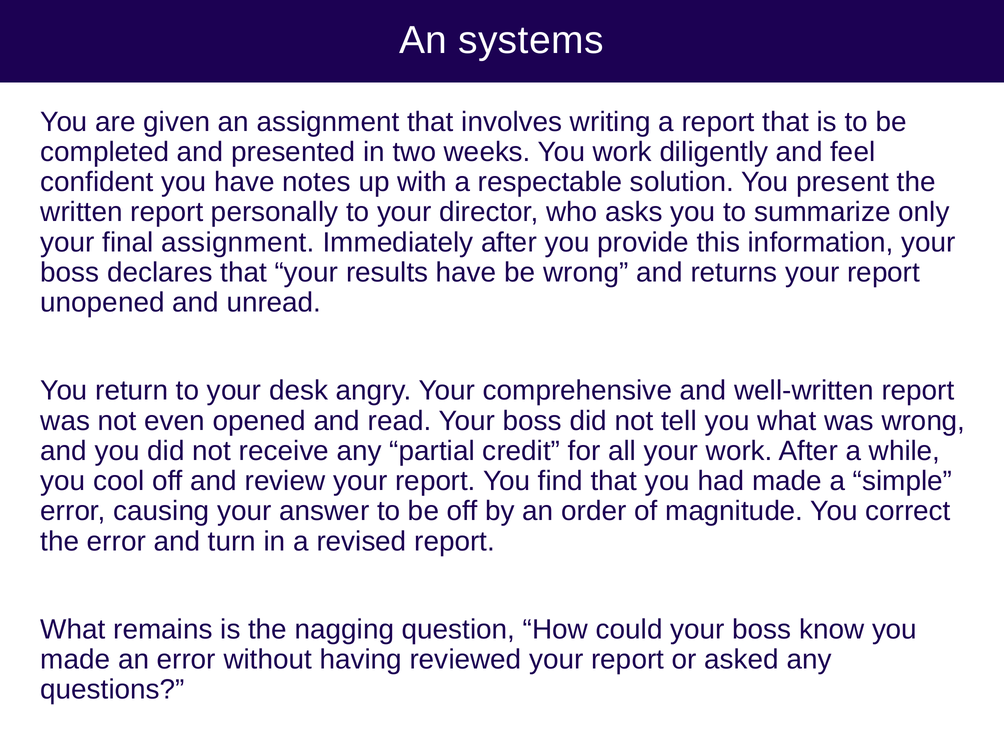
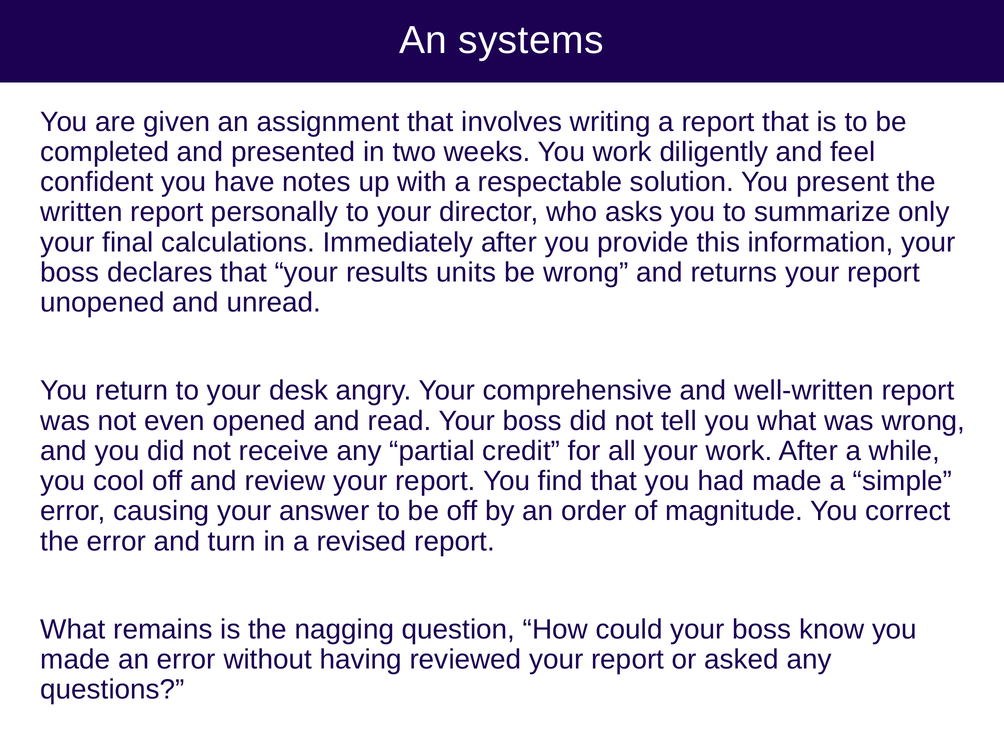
final assignment: assignment -> calculations
results have: have -> units
